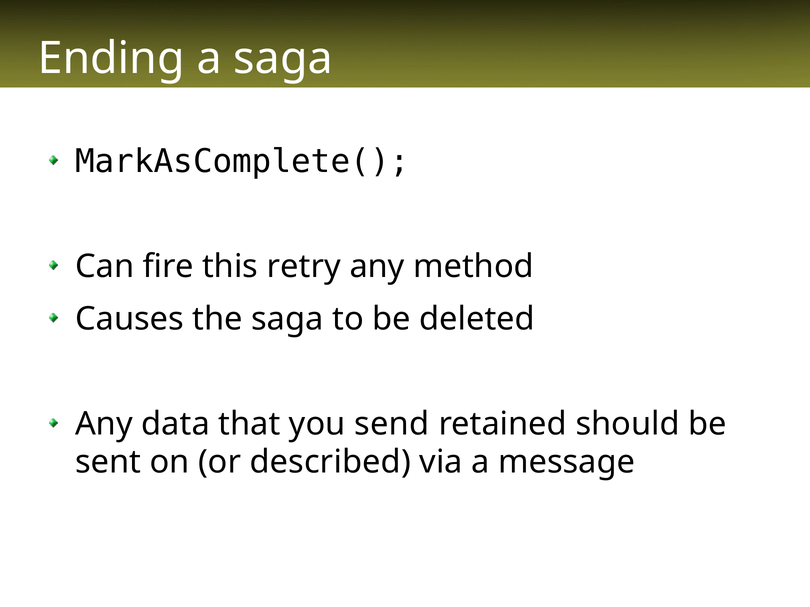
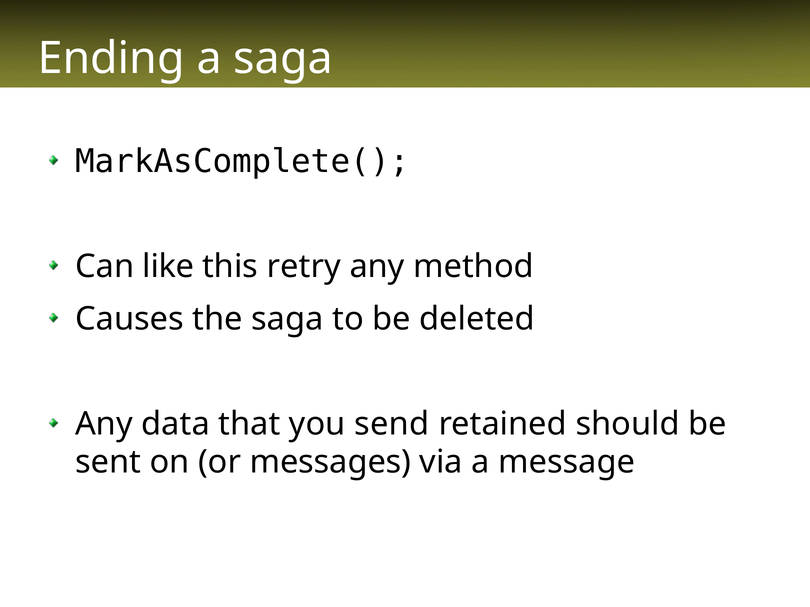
fire: fire -> like
described: described -> messages
